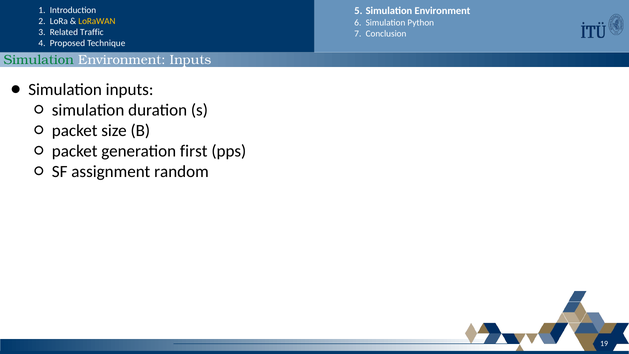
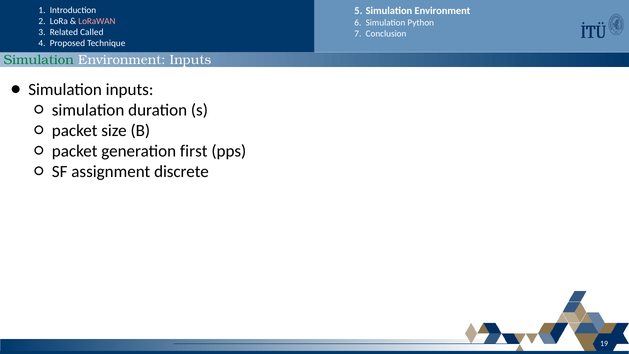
LoRaWAN colour: yellow -> pink
Traffic: Traffic -> Called
random: random -> discrete
